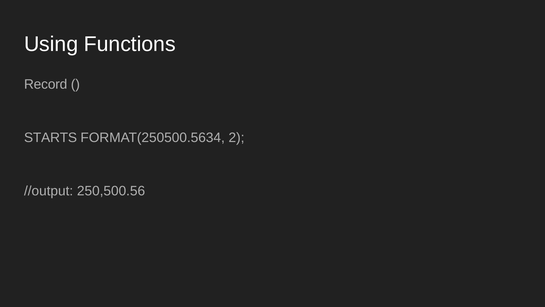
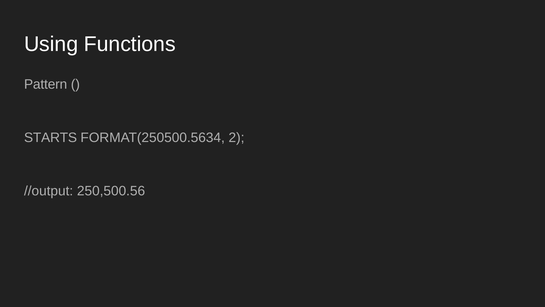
Record: Record -> Pattern
